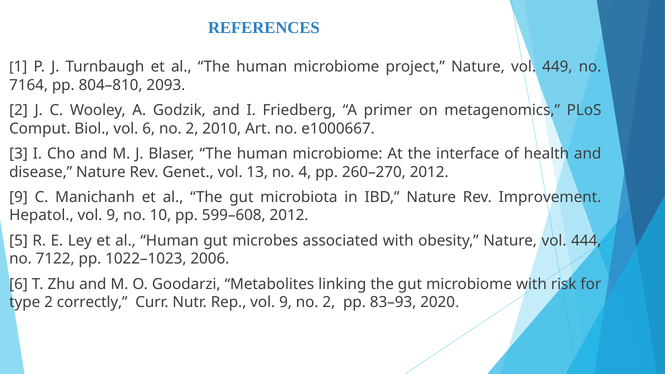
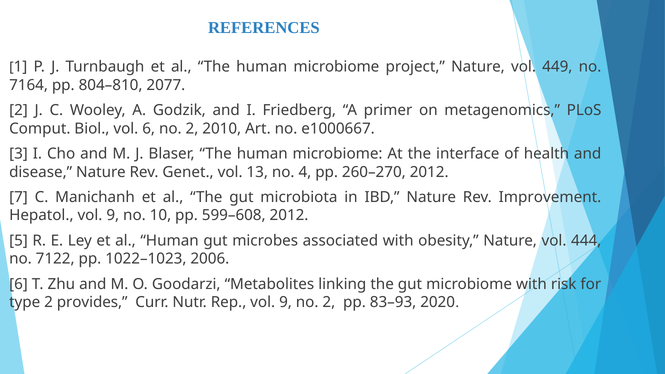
2093: 2093 -> 2077
9 at (18, 197): 9 -> 7
correctly: correctly -> provides
